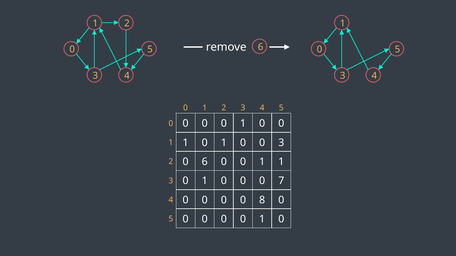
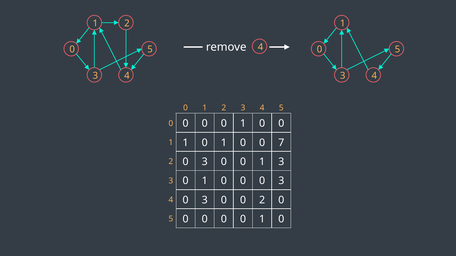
remove 6: 6 -> 4
0 3: 3 -> 7
6 at (205, 162): 6 -> 3
1 1: 1 -> 3
0 0 7: 7 -> 3
0 at (205, 200): 0 -> 3
0 8: 8 -> 2
